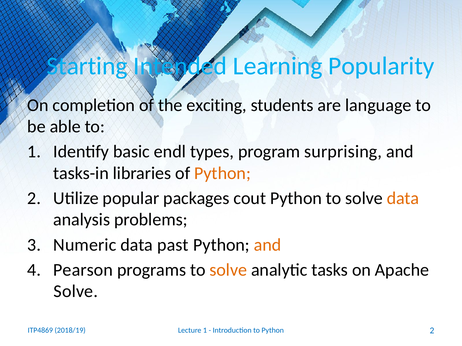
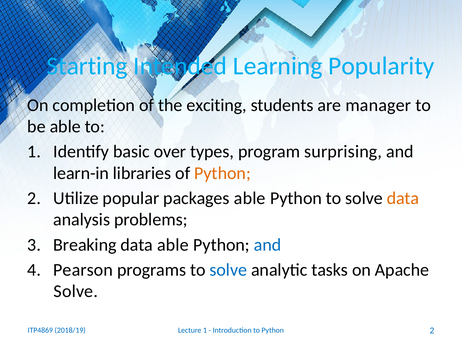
language: language -> manager
endl: endl -> over
tasks-in: tasks-in -> learn-in
packages cout: cout -> able
Numeric: Numeric -> Breaking
data past: past -> able
and at (268, 245) colour: orange -> blue
solve at (228, 270) colour: orange -> blue
